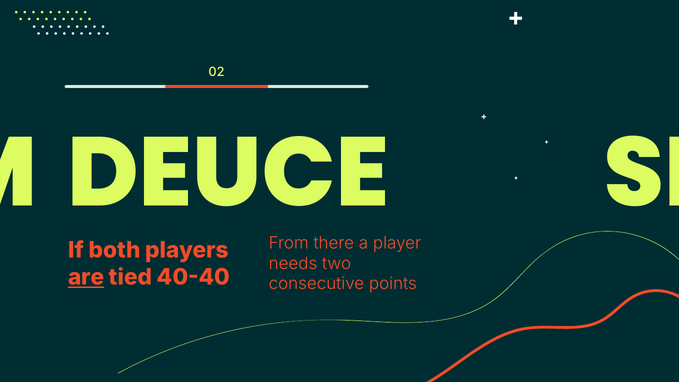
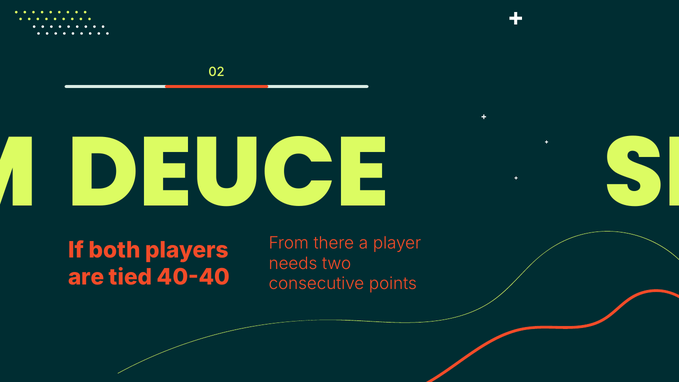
are underline: present -> none
